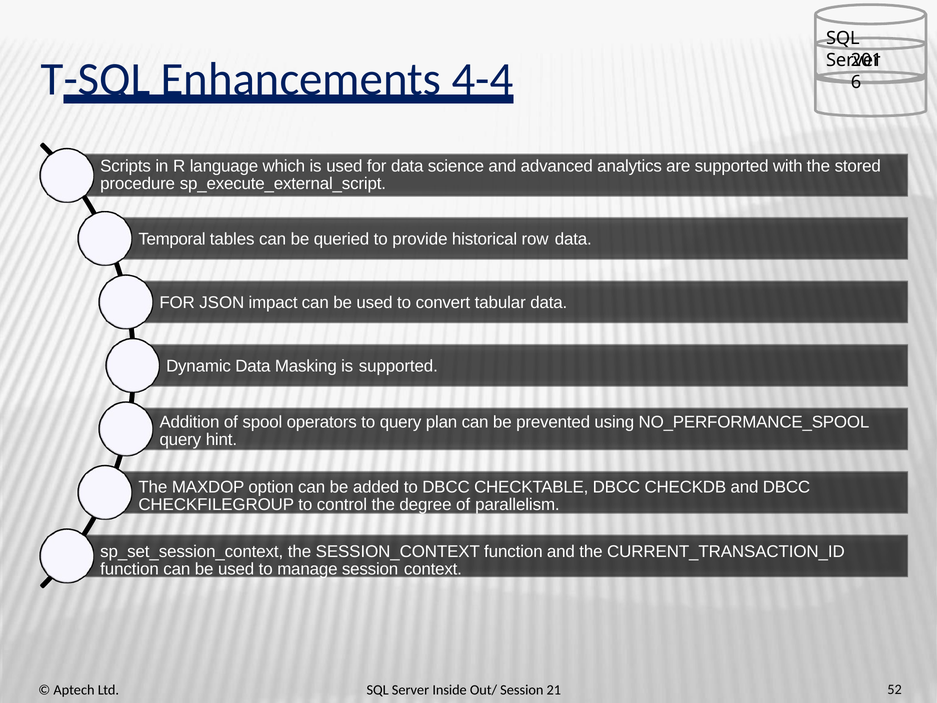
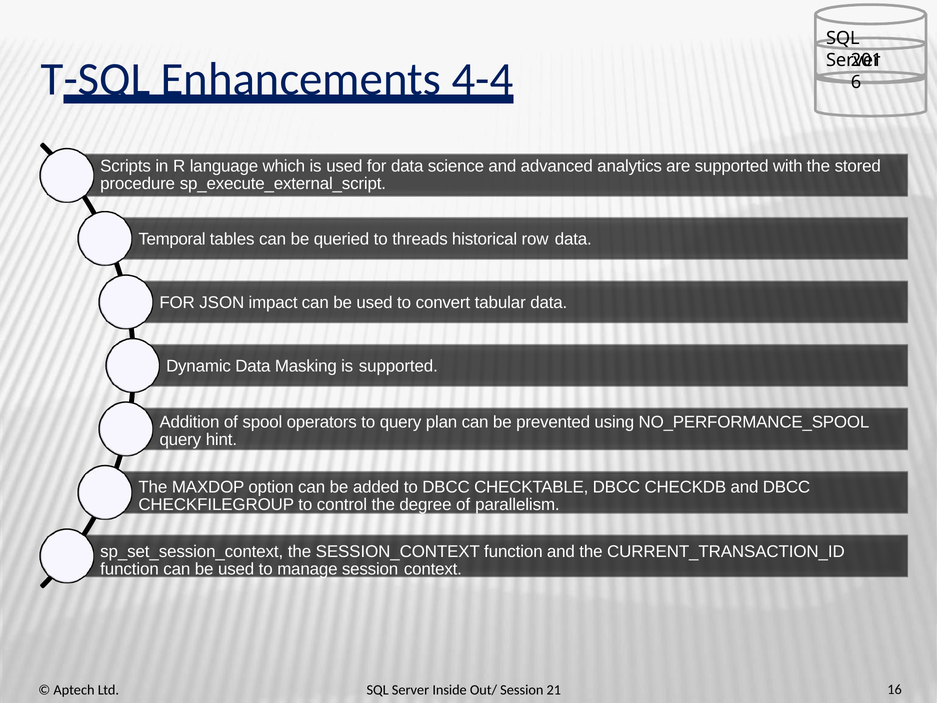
provide: provide -> threads
52: 52 -> 16
